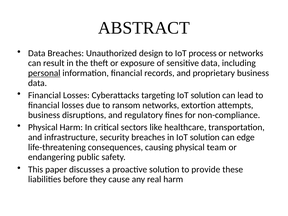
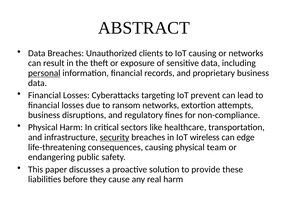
design: design -> clients
IoT process: process -> causing
targeting IoT solution: solution -> prevent
security underline: none -> present
in IoT solution: solution -> wireless
